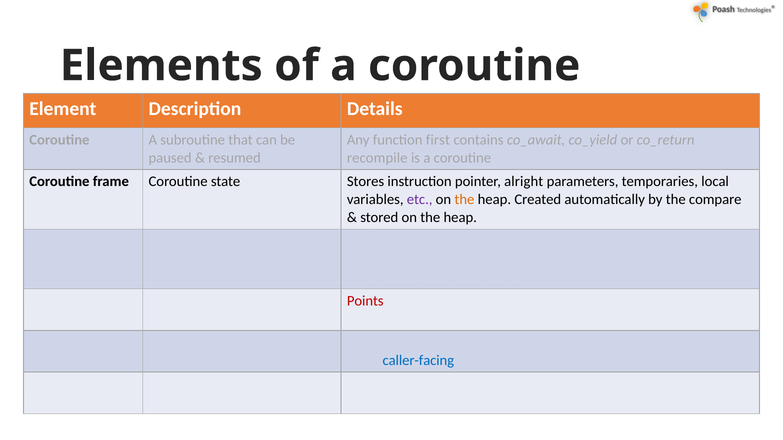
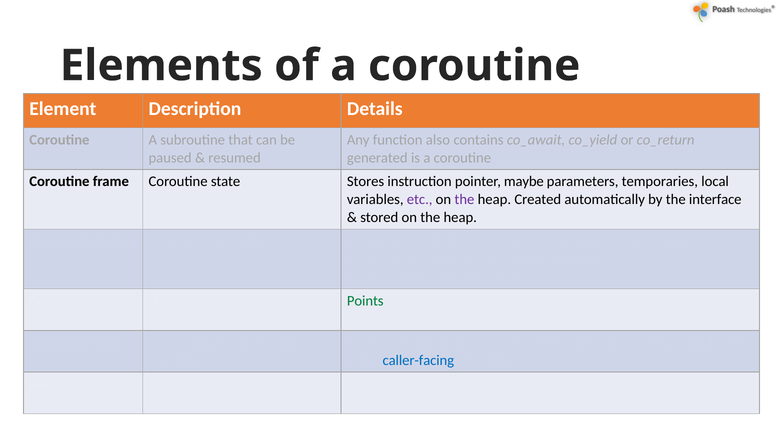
first: first -> also
recompile: recompile -> generated
alright: alright -> maybe
the at (464, 200) colour: orange -> purple
the compare: compare -> interface
Points colour: red -> green
